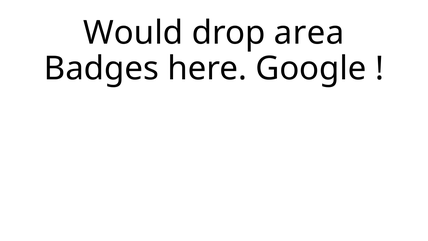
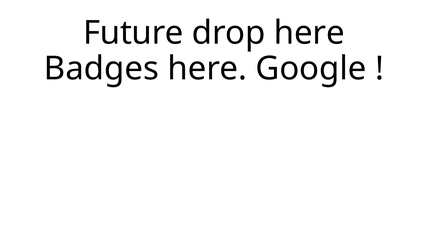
Would: Would -> Future
drop area: area -> here
